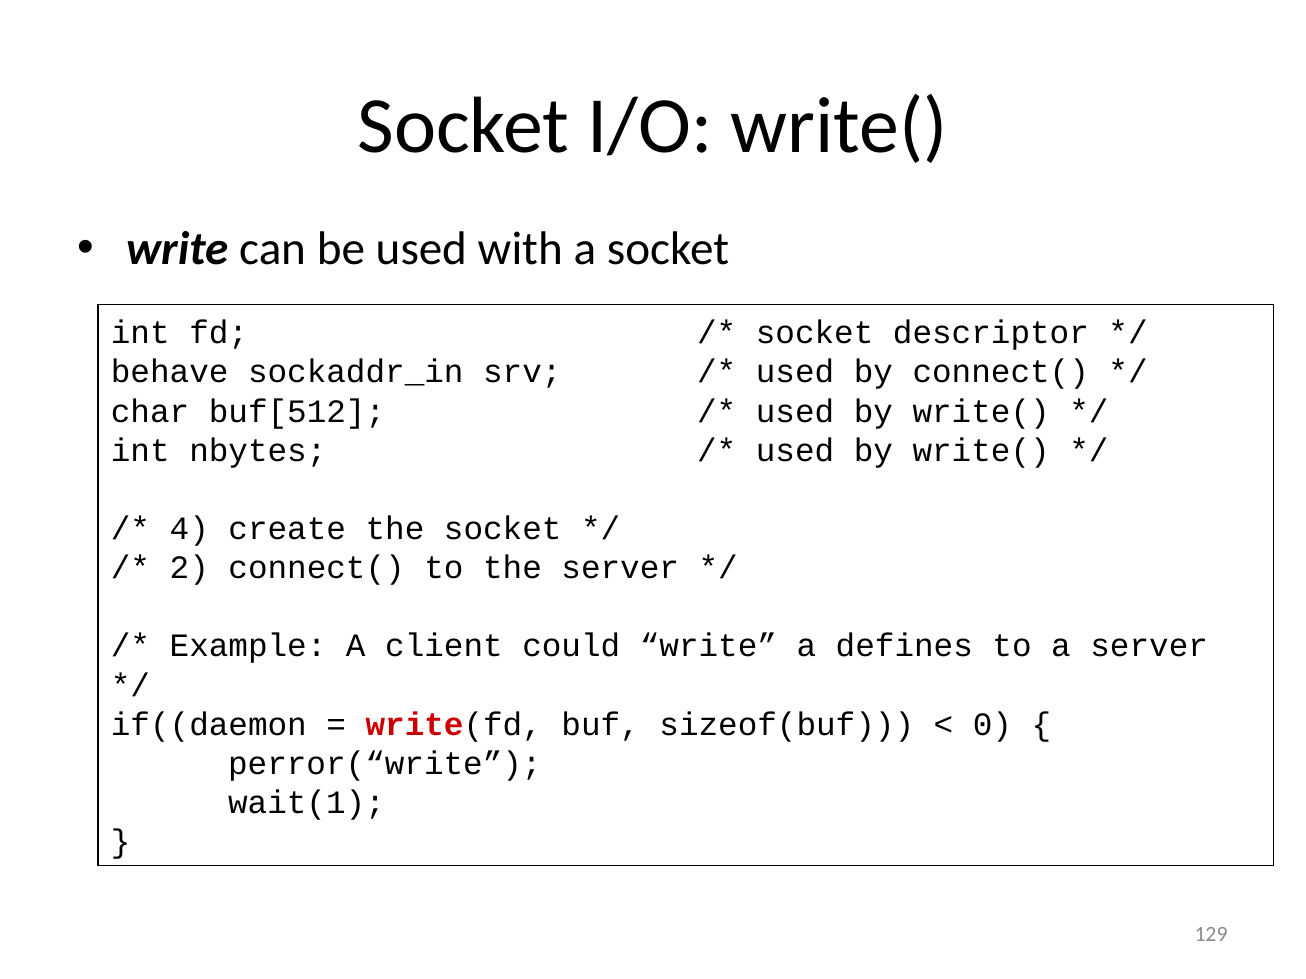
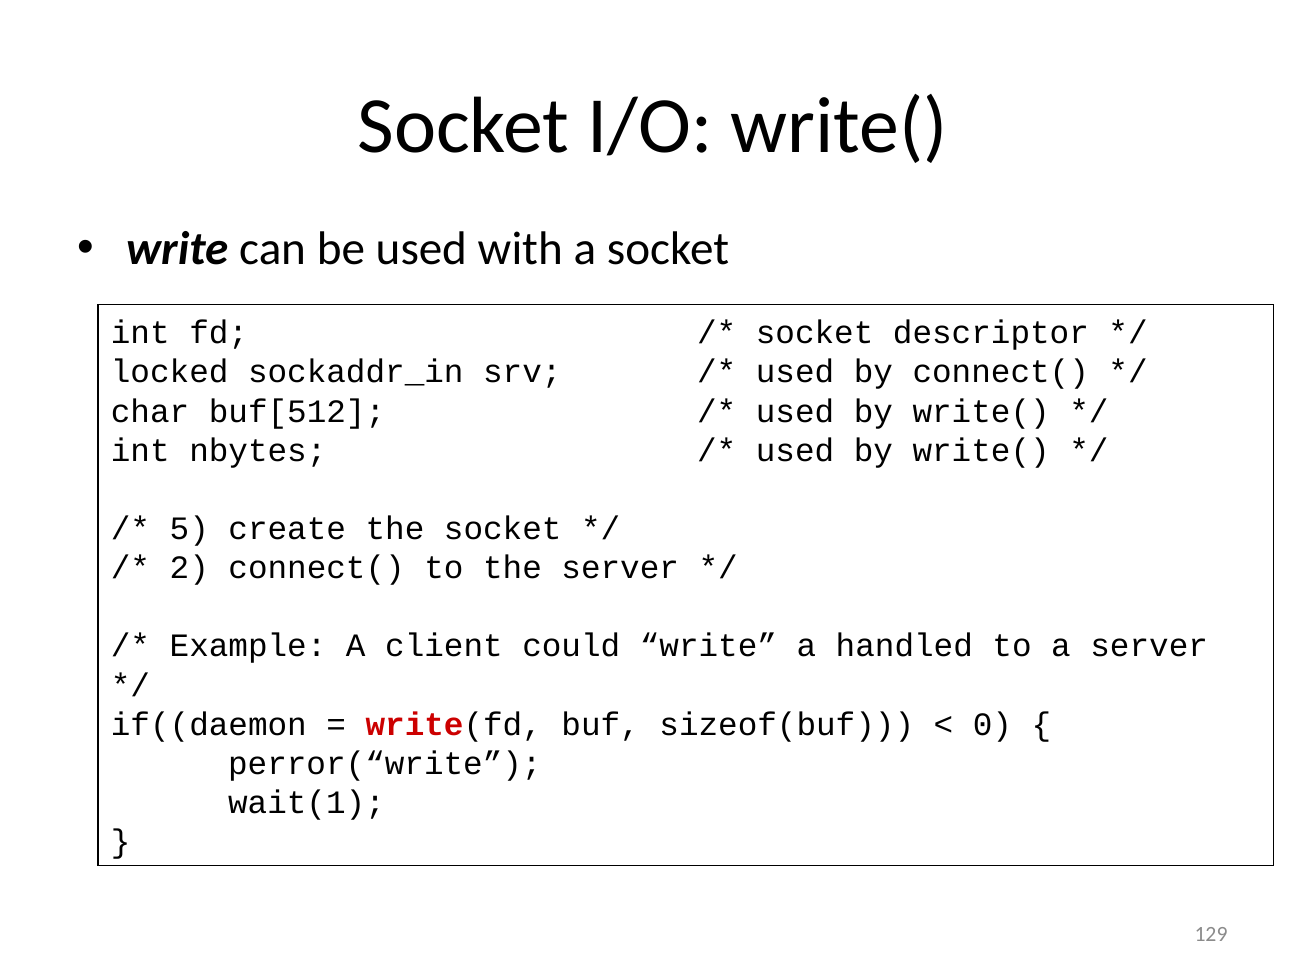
behave: behave -> locked
4: 4 -> 5
defines: defines -> handled
